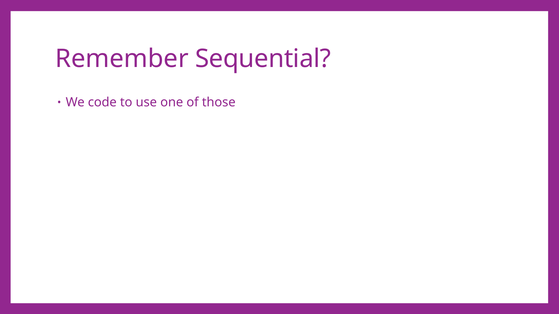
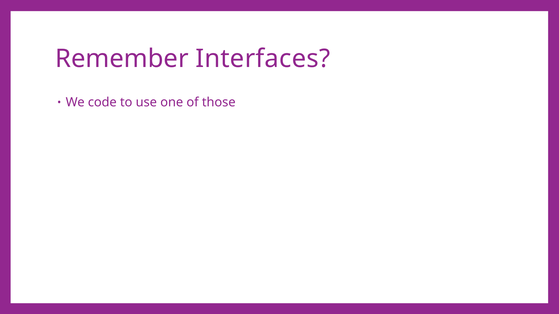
Sequential: Sequential -> Interfaces
